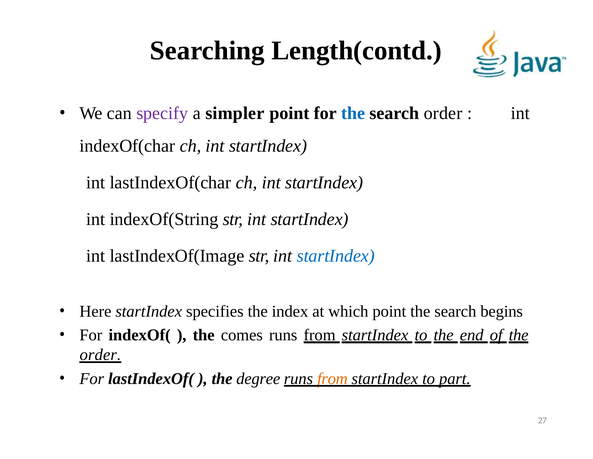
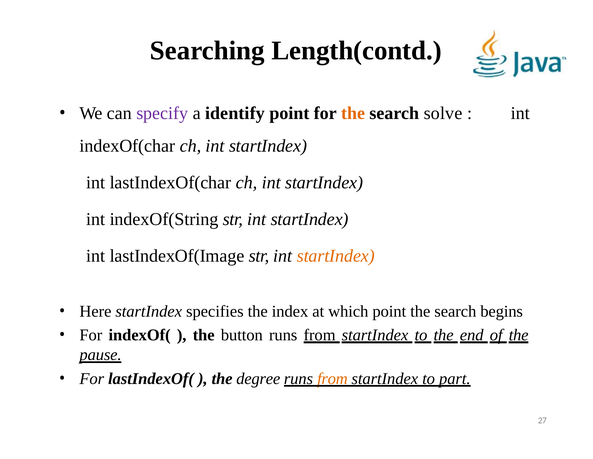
simpler: simpler -> identify
the at (353, 113) colour: blue -> orange
search order: order -> solve
startIndex at (336, 256) colour: blue -> orange
comes: comes -> button
order at (100, 354): order -> pause
